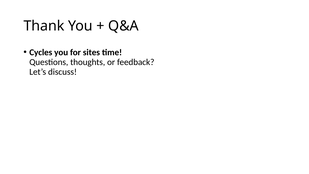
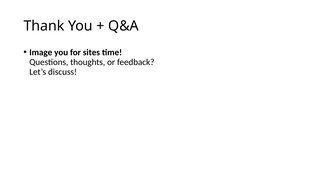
Cycles: Cycles -> Image
